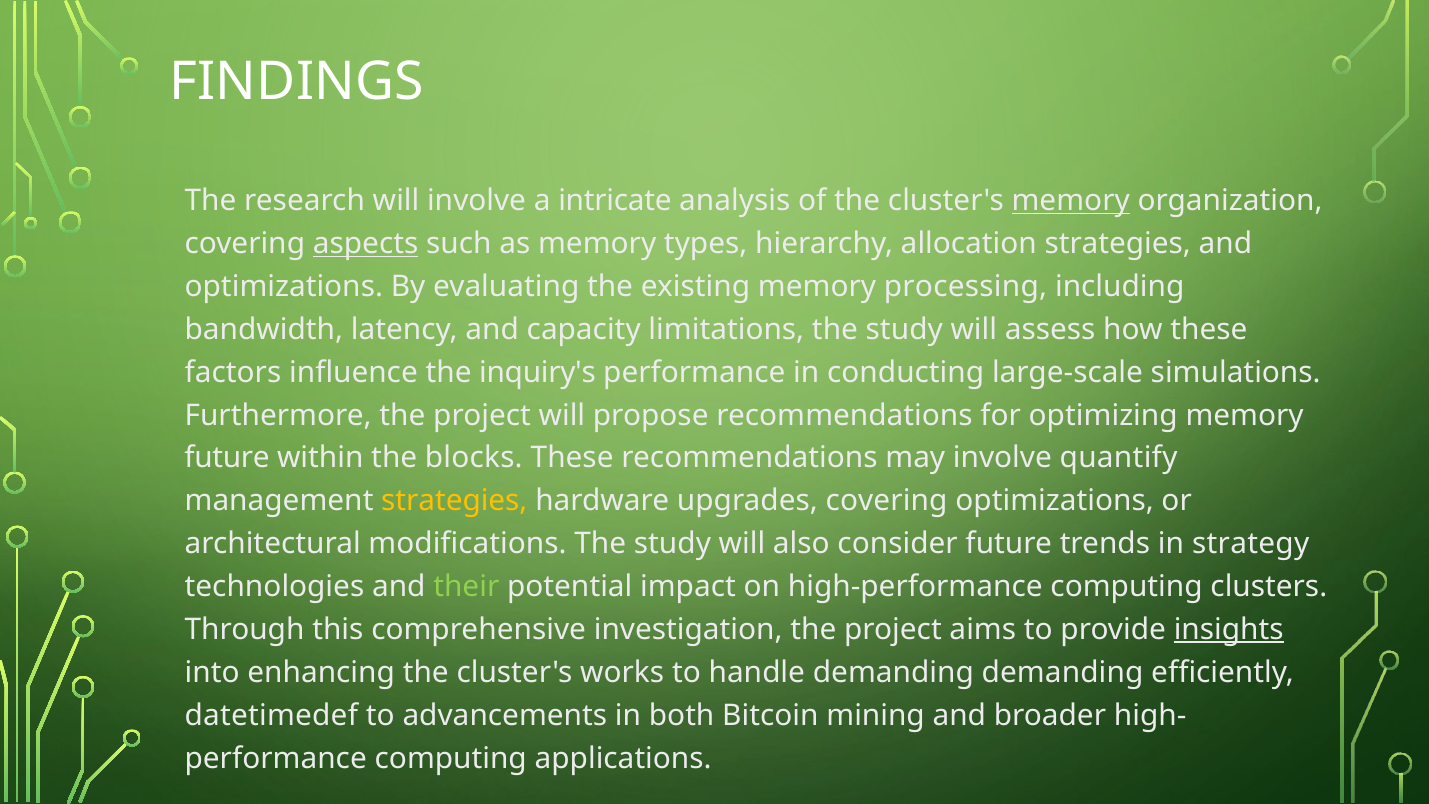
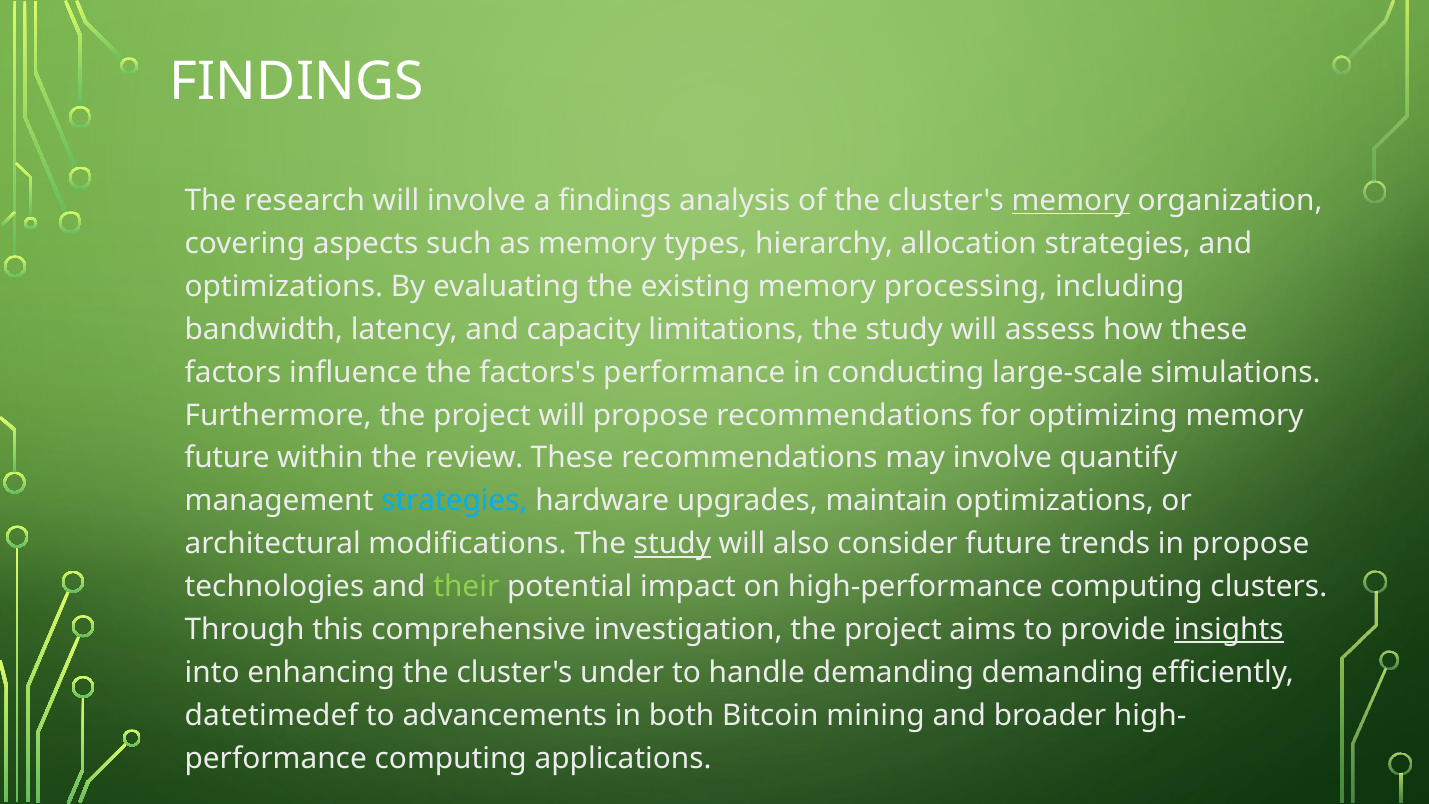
a intricate: intricate -> findings
aspects underline: present -> none
inquiry's: inquiry's -> factors's
blocks: blocks -> review
strategies at (454, 501) colour: yellow -> light blue
upgrades covering: covering -> maintain
study at (672, 544) underline: none -> present
in strategy: strategy -> propose
works: works -> under
